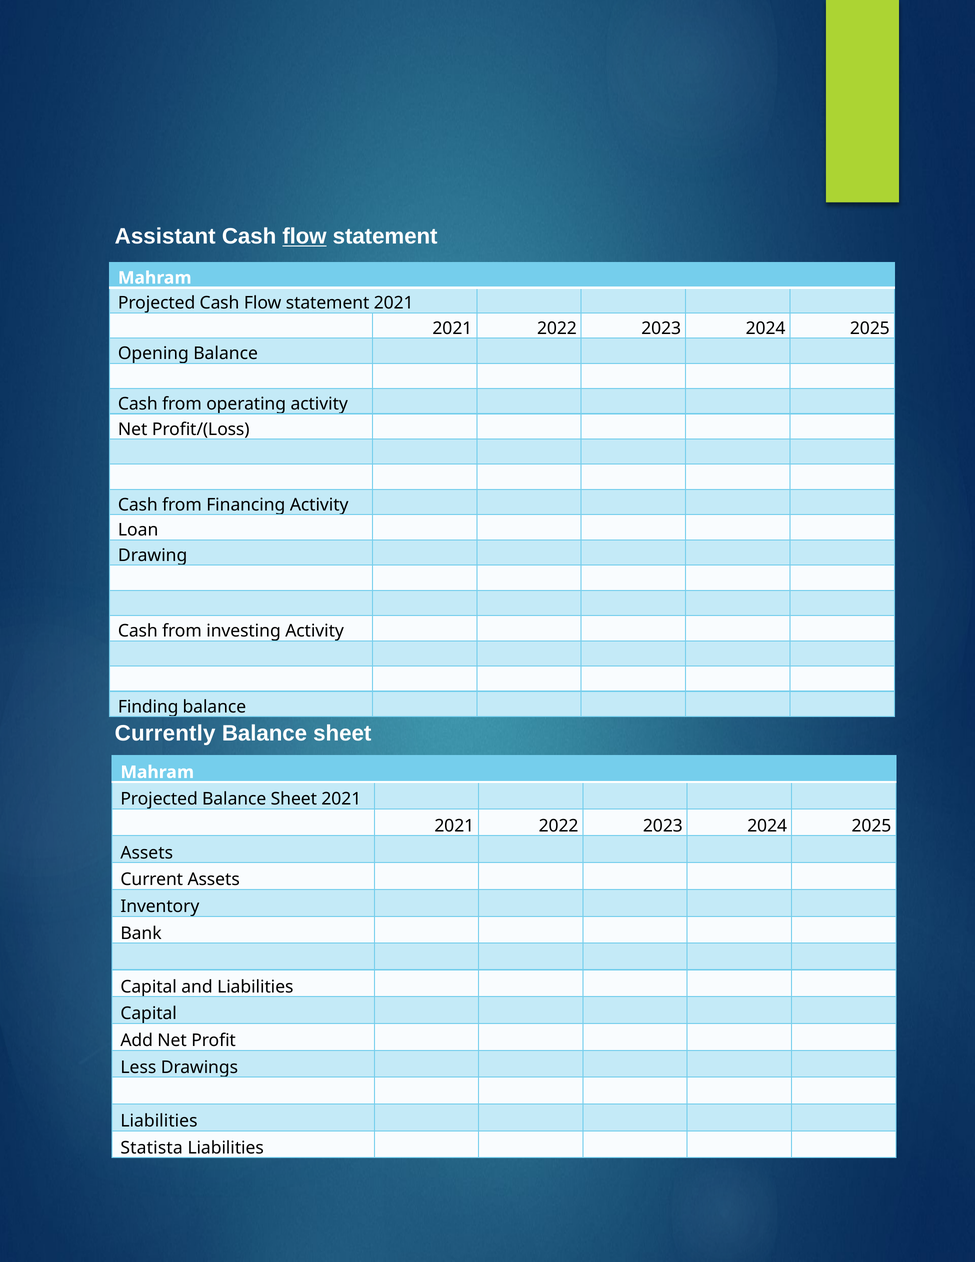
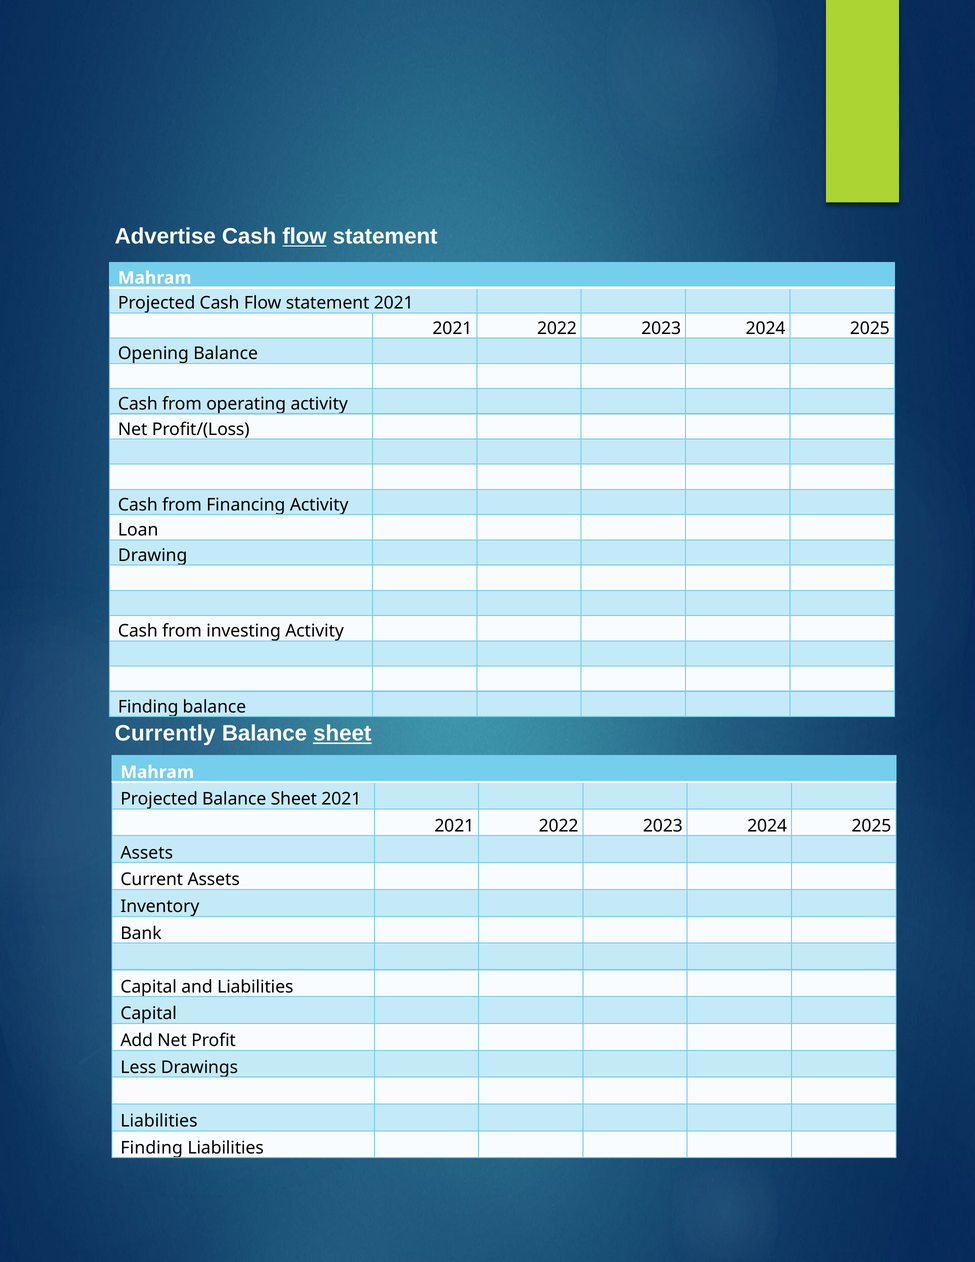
Assistant: Assistant -> Advertise
sheet at (342, 733) underline: none -> present
Statista at (152, 1148): Statista -> Finding
